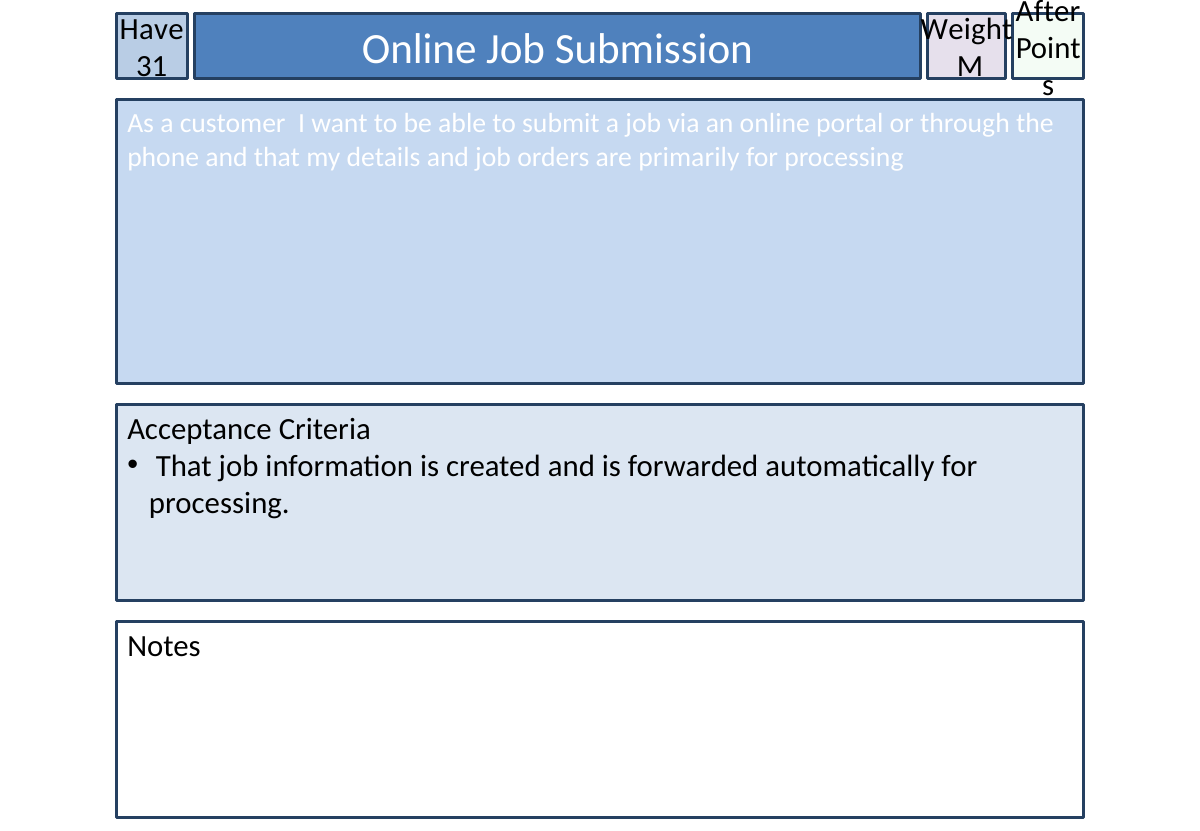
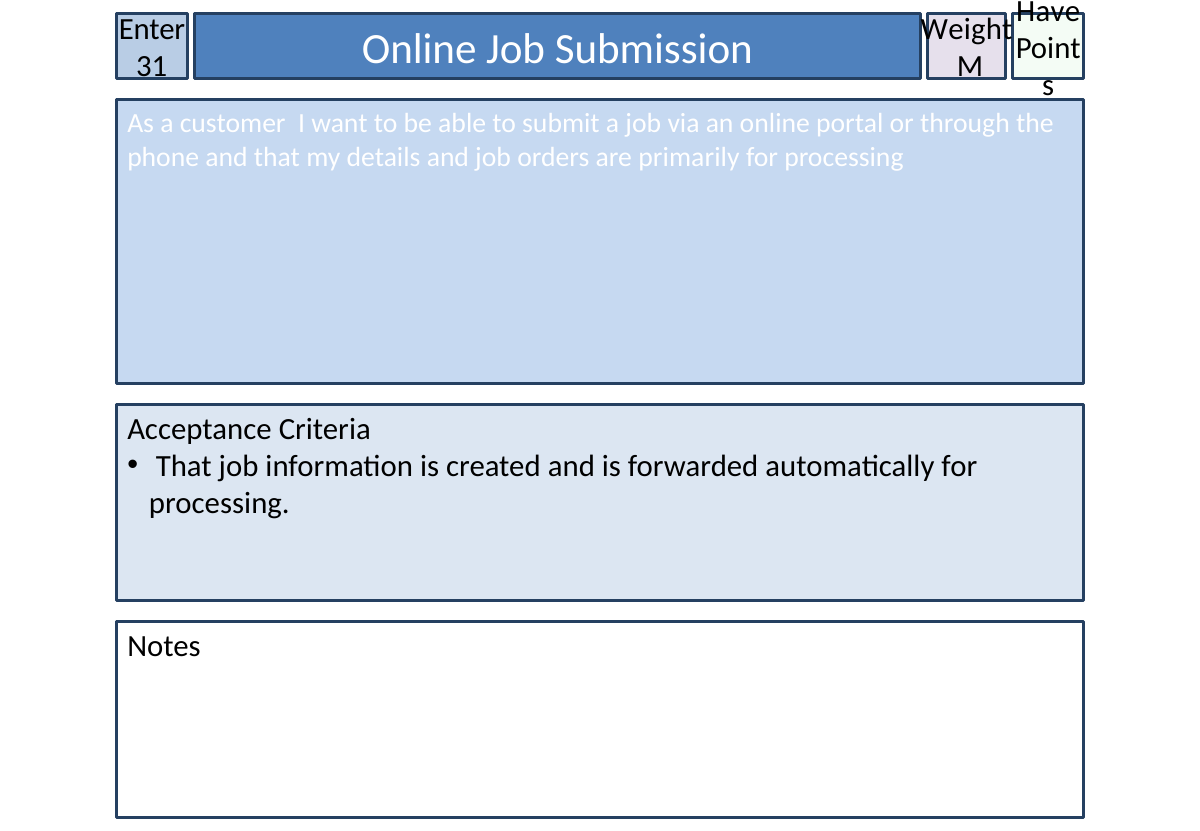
After: After -> Have
Have: Have -> Enter
